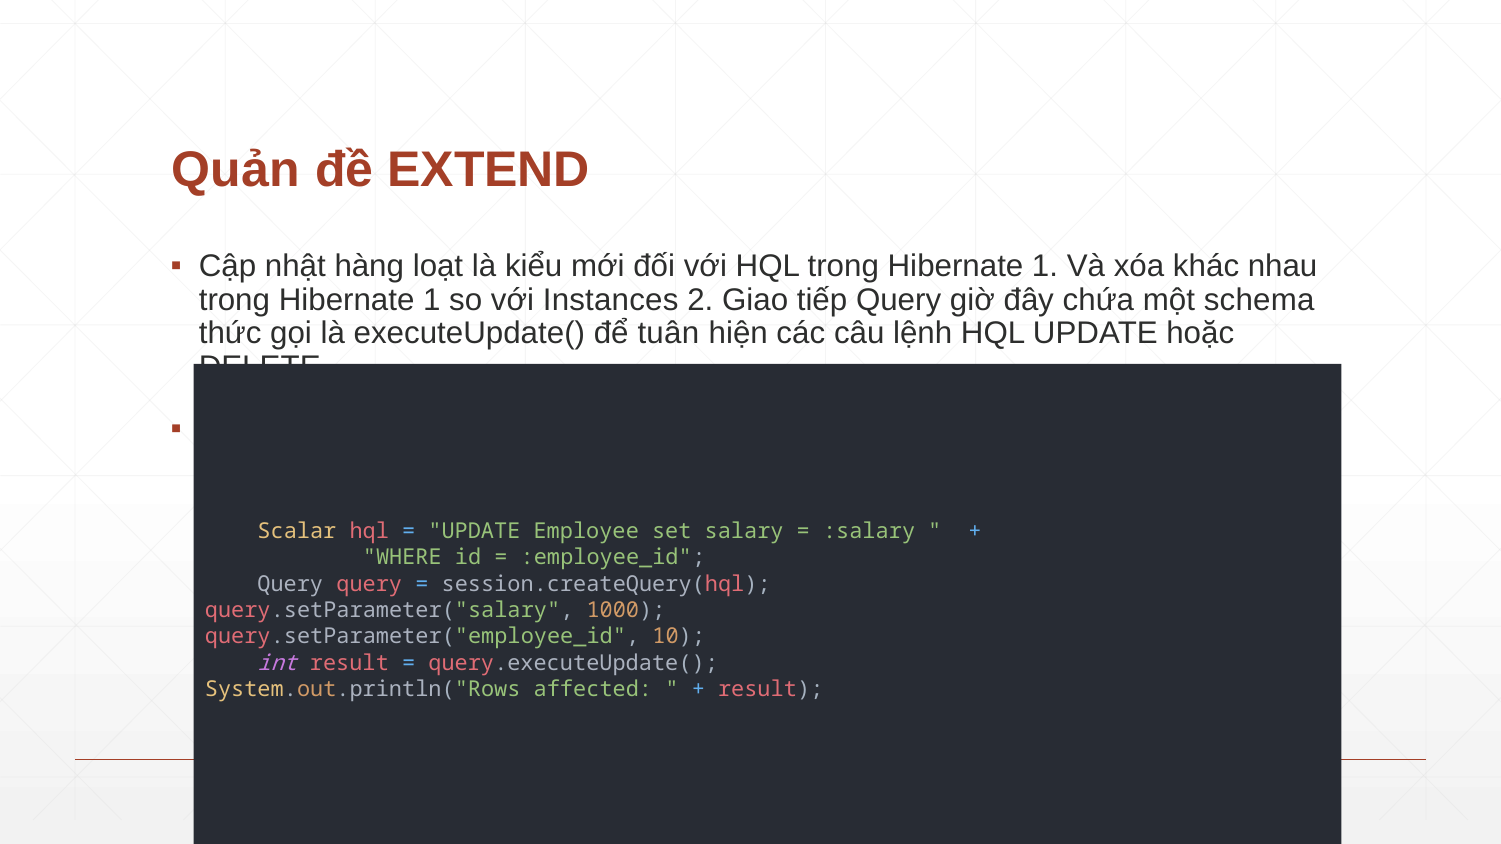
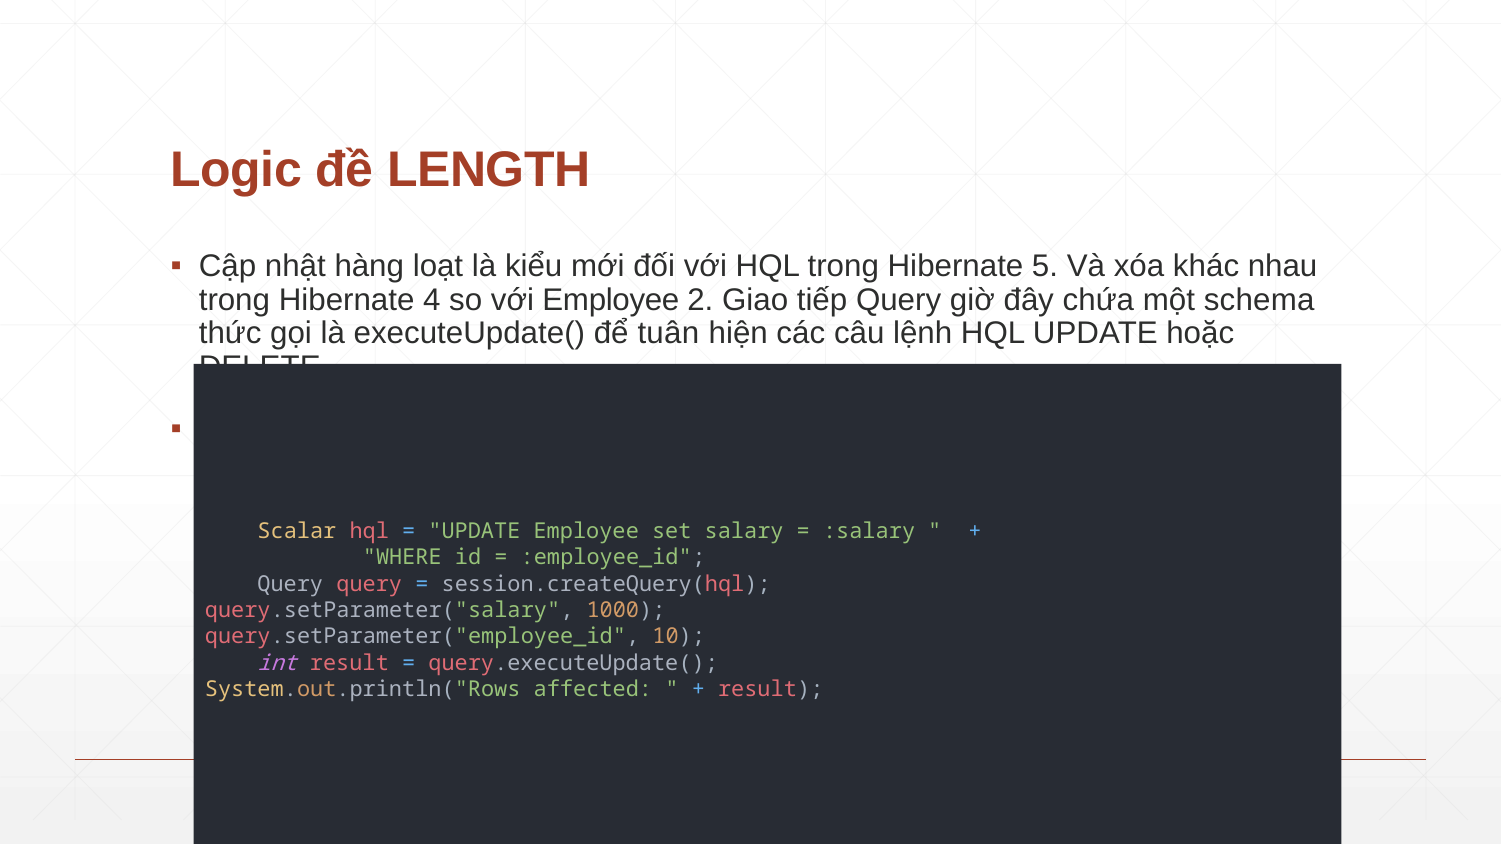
Quản: Quản -> Logic
EXTEND: EXTEND -> LENGTH
HQL trong Hibernate 1: 1 -> 5
1 at (432, 300): 1 -> 4
với Instances: Instances -> Employee
